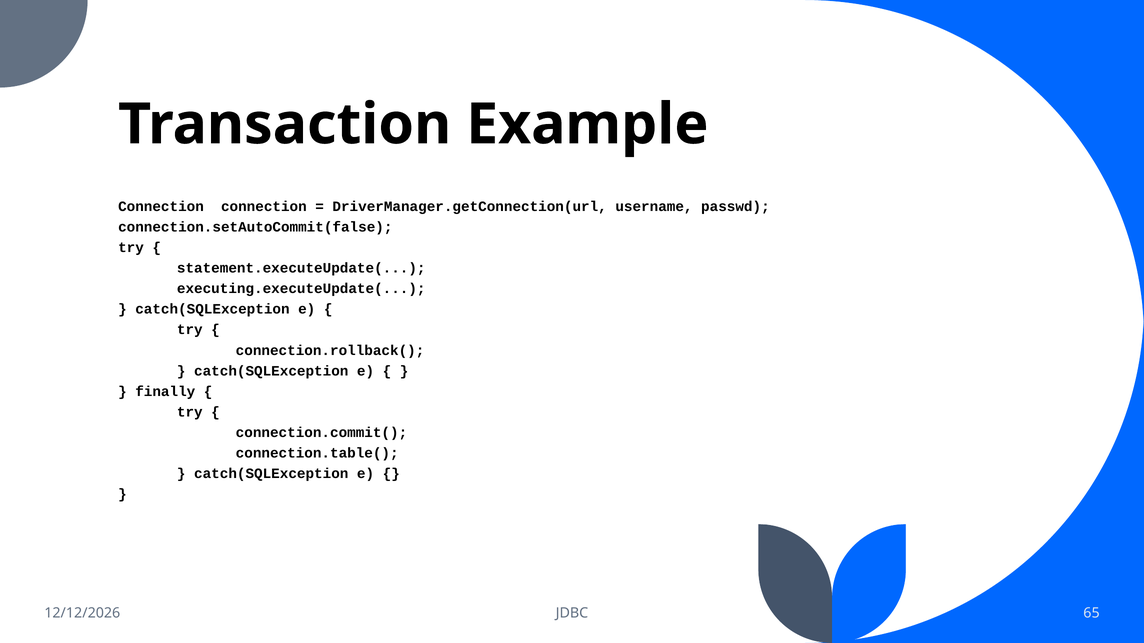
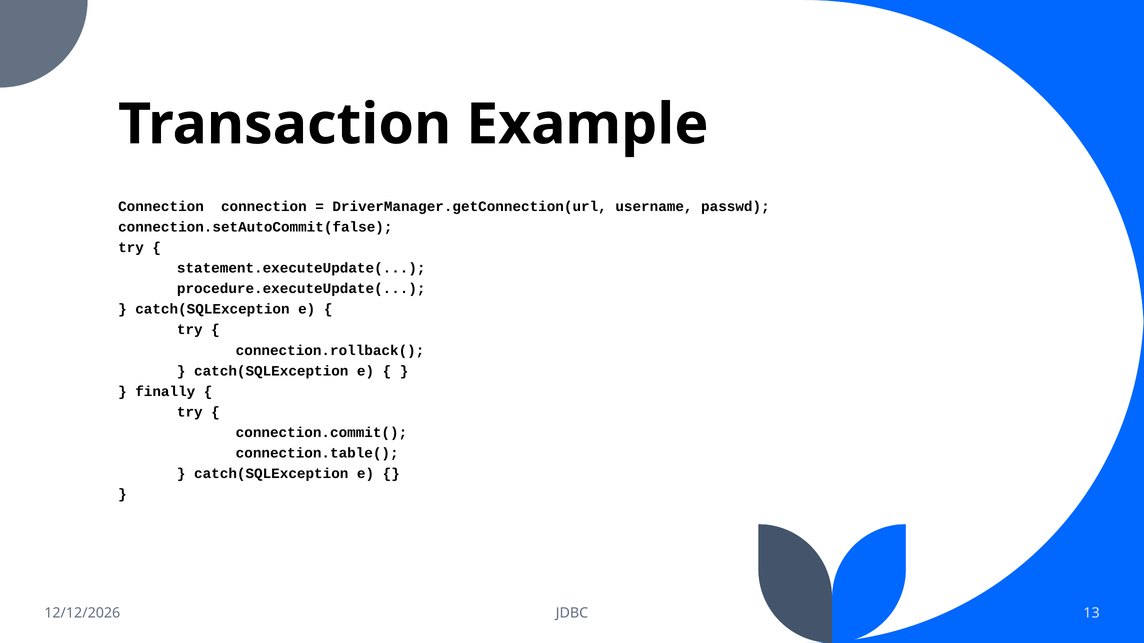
executing.executeUpdate(: executing.executeUpdate( -> procedure.executeUpdate(
65: 65 -> 13
